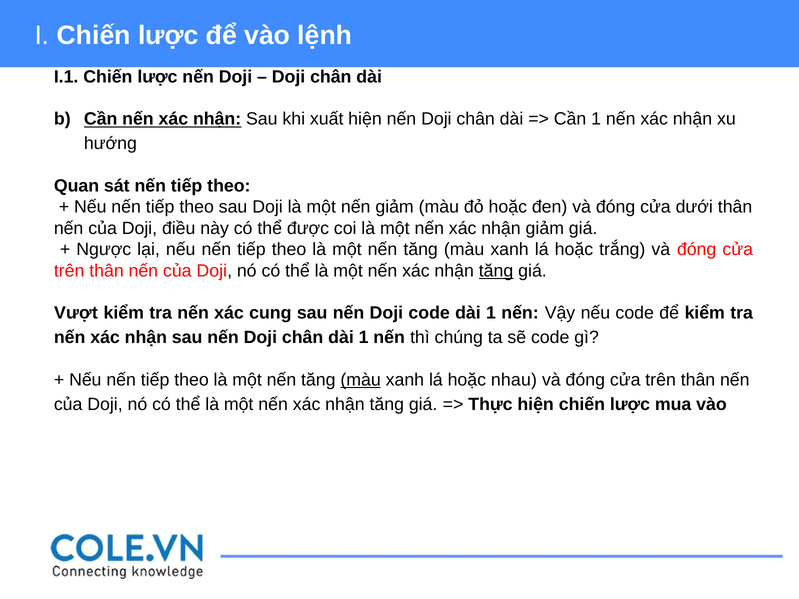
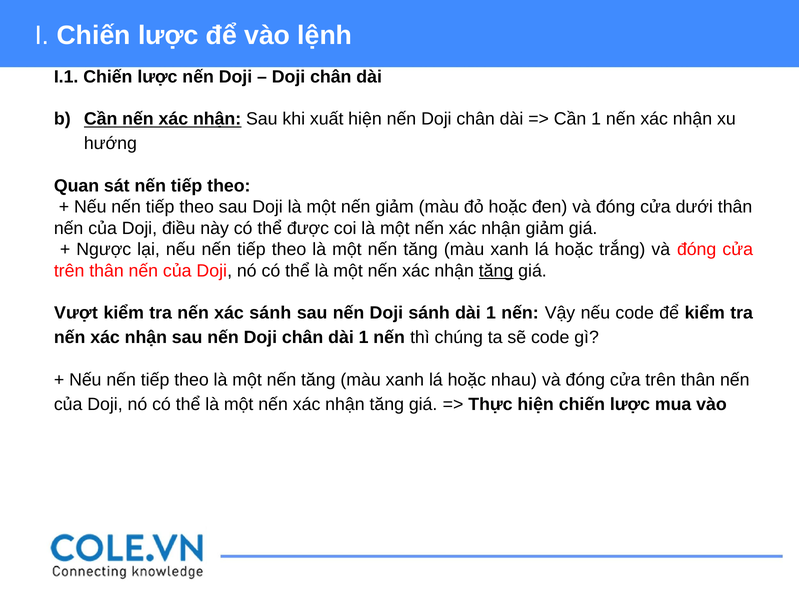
xác cung: cung -> sánh
Doji code: code -> sánh
màu at (361, 380) underline: present -> none
